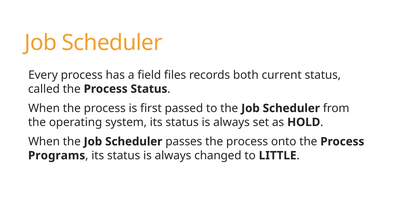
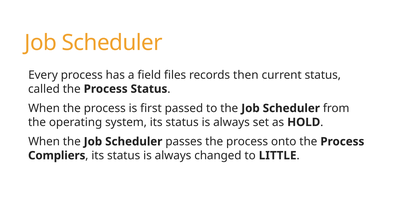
both: both -> then
Programs: Programs -> Compliers
